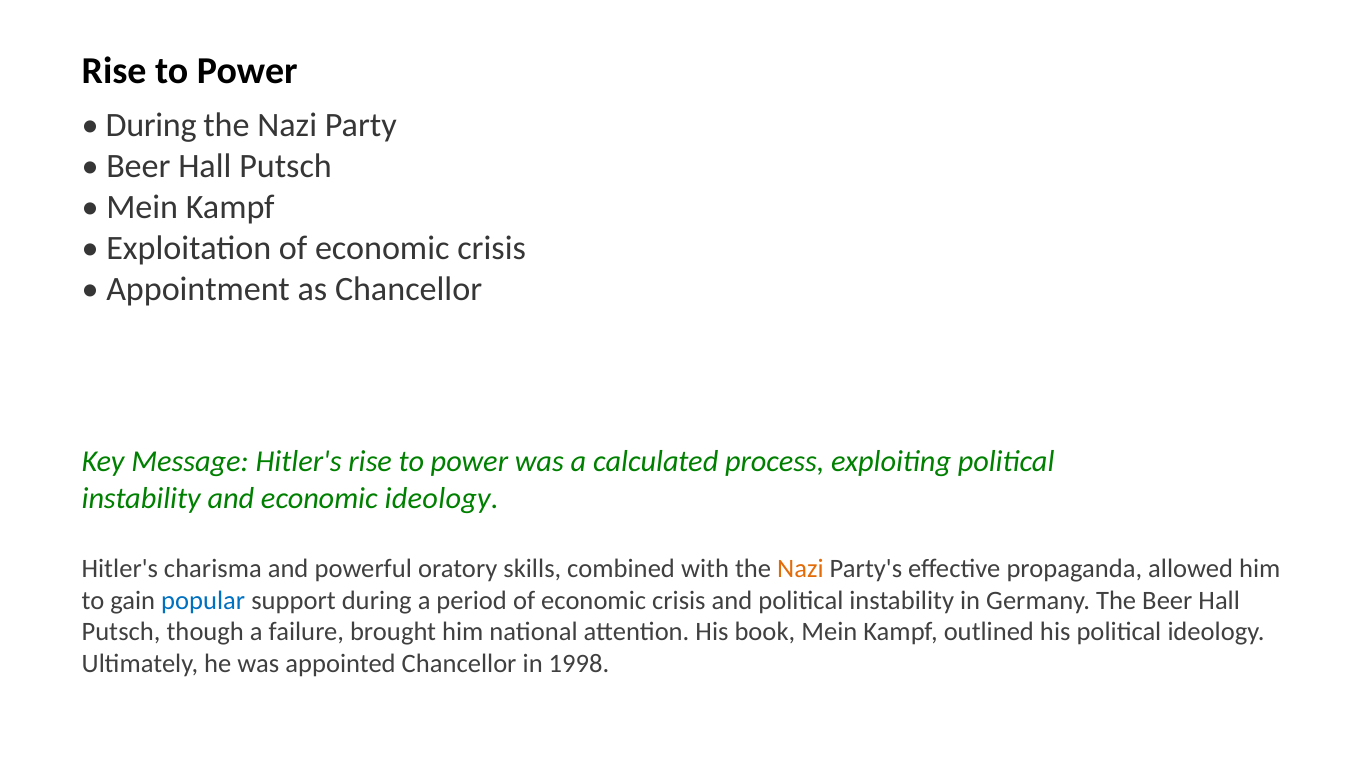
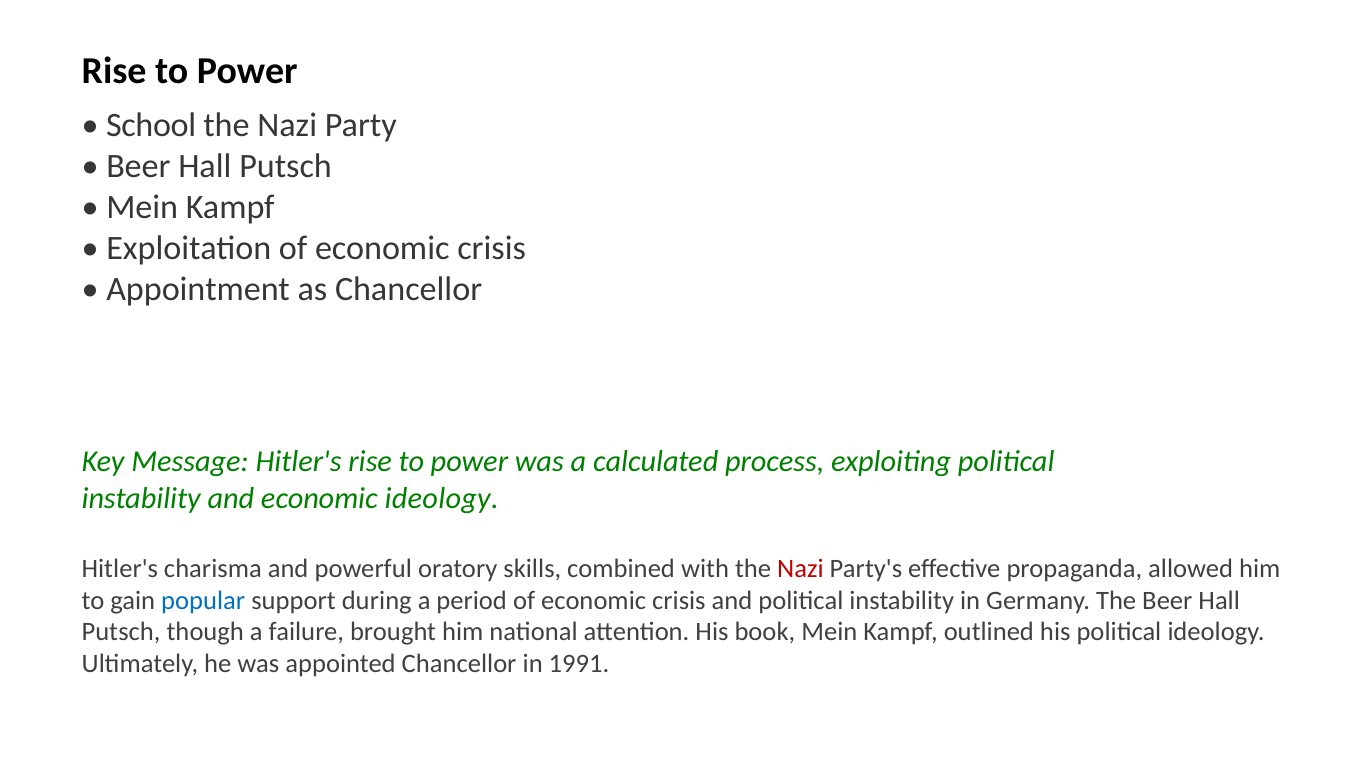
During at (151, 125): During -> School
Nazi at (800, 569) colour: orange -> red
1998: 1998 -> 1991
